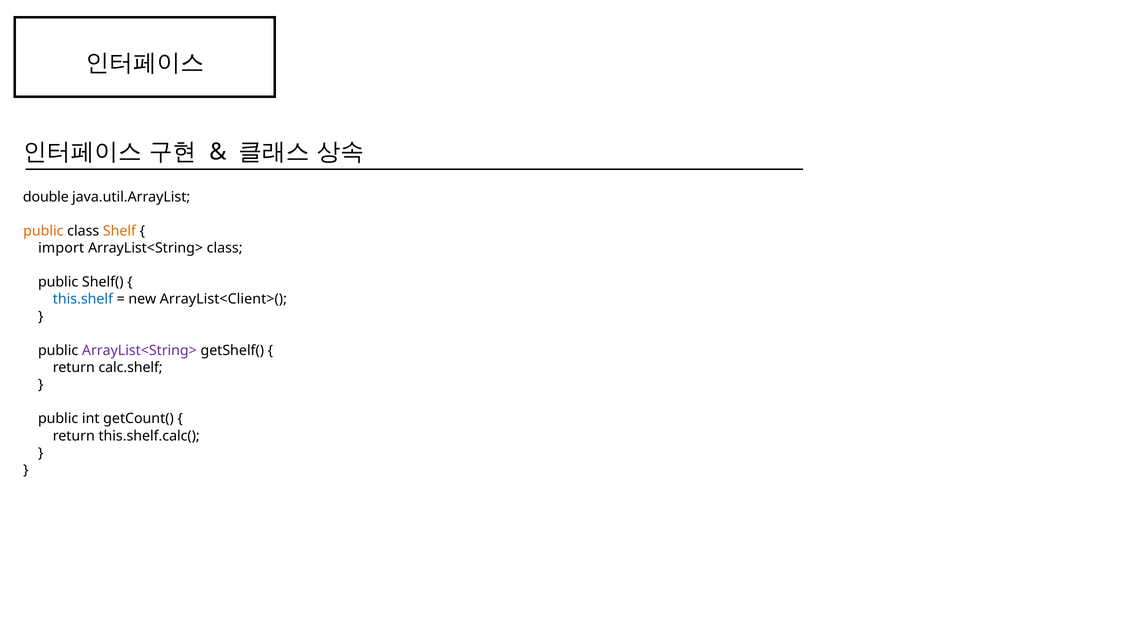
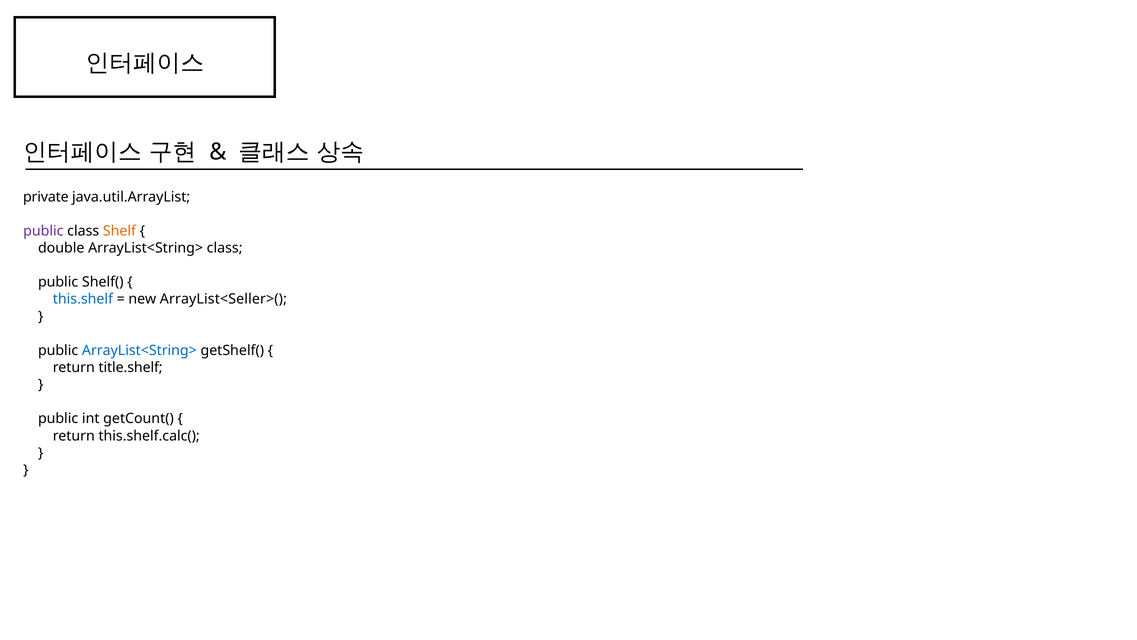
double: double -> private
public at (43, 231) colour: orange -> purple
import: import -> double
ArrayList<Client>(: ArrayList<Client>( -> ArrayList<Seller>(
ArrayList<String> at (139, 350) colour: purple -> blue
calc.shelf: calc.shelf -> title.shelf
